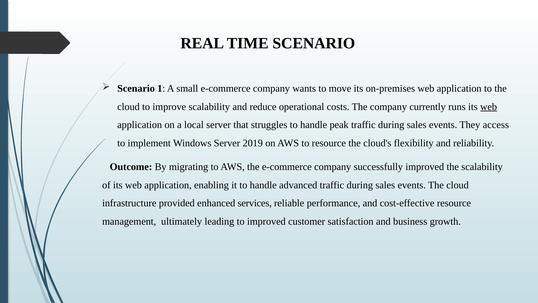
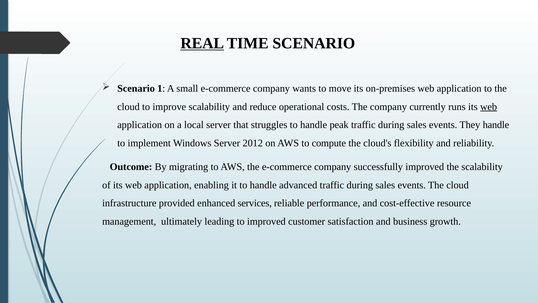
REAL underline: none -> present
They access: access -> handle
2019: 2019 -> 2012
to resource: resource -> compute
